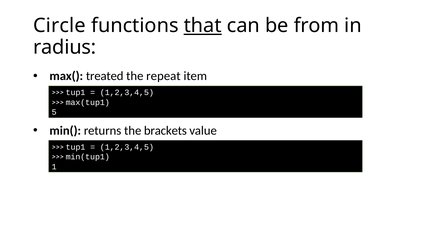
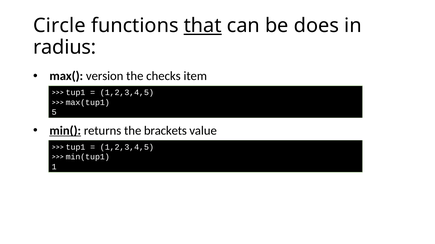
from: from -> does
treated: treated -> version
repeat: repeat -> checks
min( underline: none -> present
